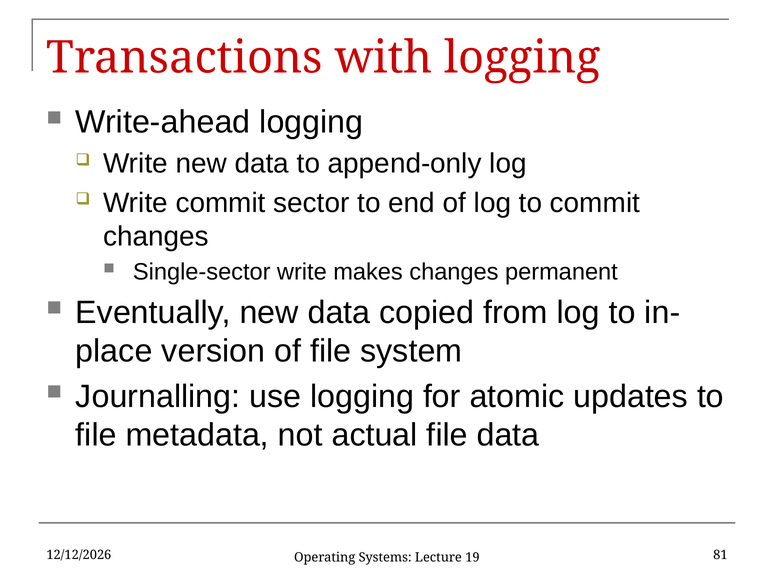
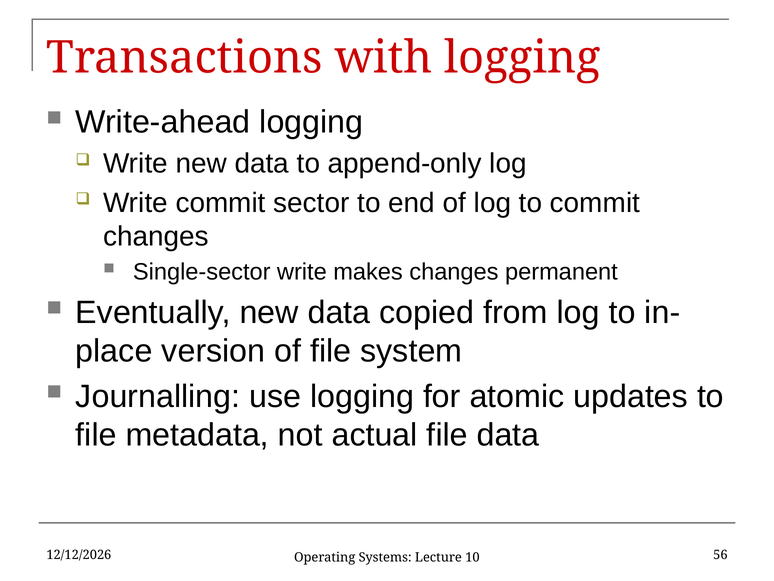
81: 81 -> 56
19: 19 -> 10
